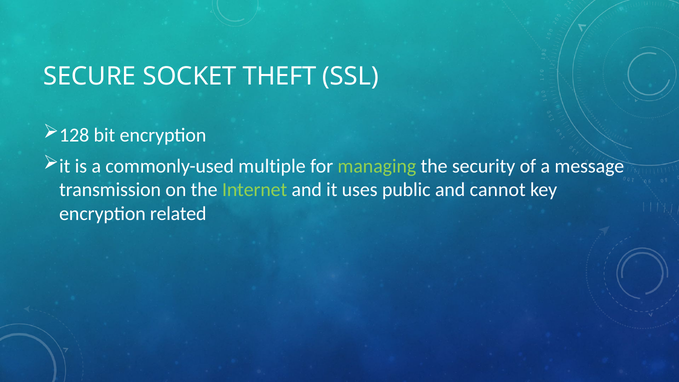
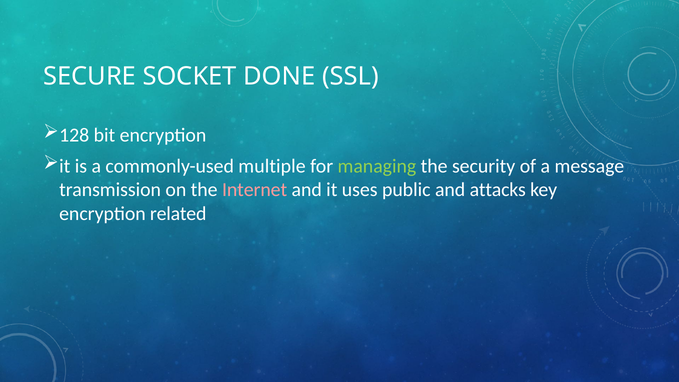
THEFT: THEFT -> DONE
Internet colour: light green -> pink
cannot: cannot -> attacks
